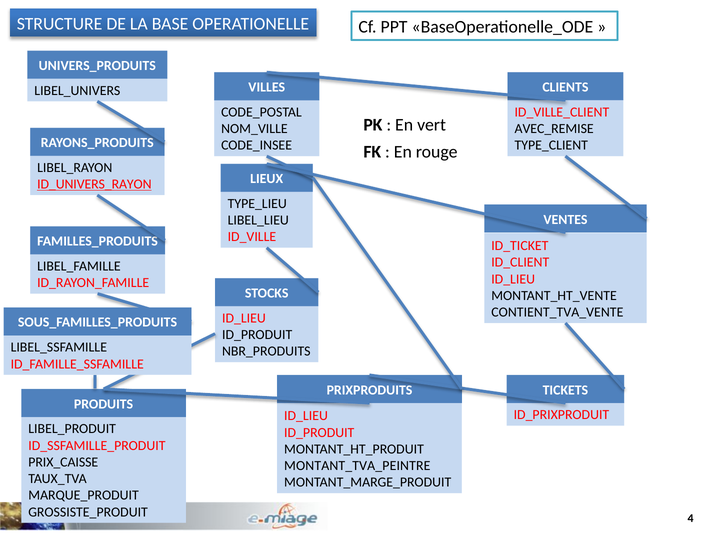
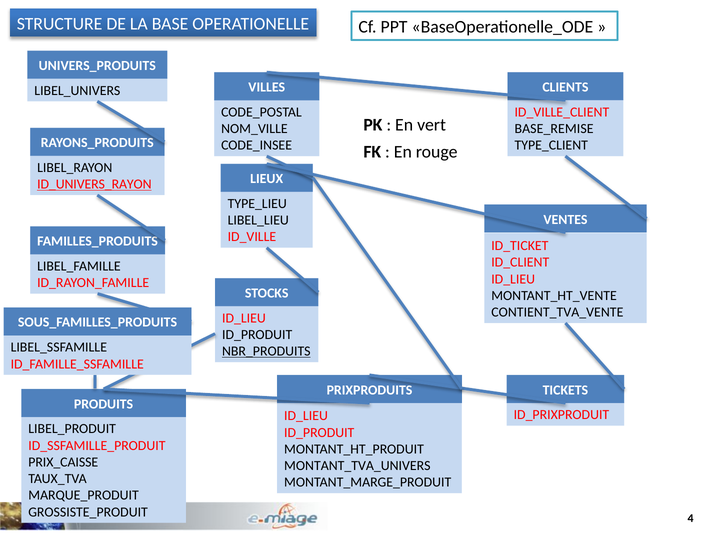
AVEC_REMISE: AVEC_REMISE -> BASE_REMISE
NBR_PRODUITS underline: none -> present
MONTANT_TVA_PEINTRE: MONTANT_TVA_PEINTRE -> MONTANT_TVA_UNIVERS
